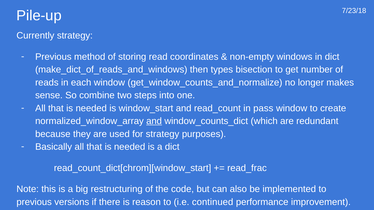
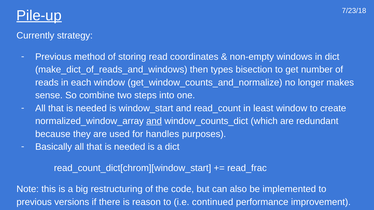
Pile-up underline: none -> present
pass: pass -> least
for strategy: strategy -> handles
